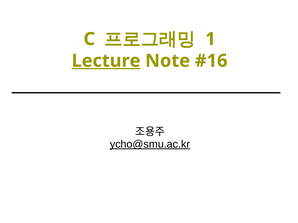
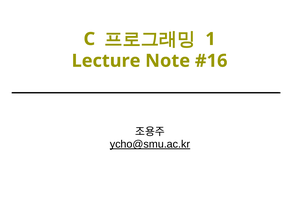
Lecture underline: present -> none
